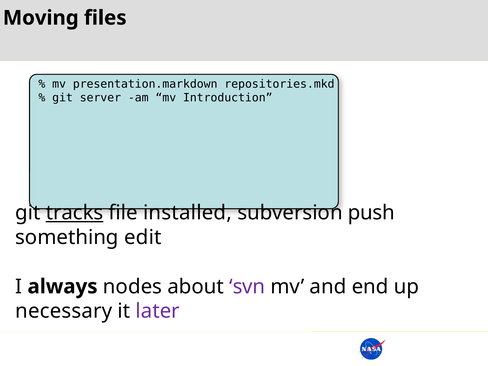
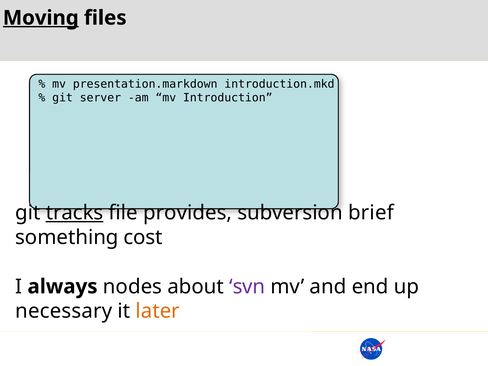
Moving underline: none -> present
repositories.mkd: repositories.mkd -> introduction.mkd
installed: installed -> provides
push: push -> brief
edit: edit -> cost
later colour: purple -> orange
